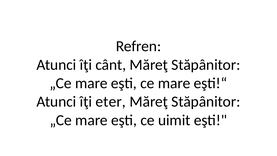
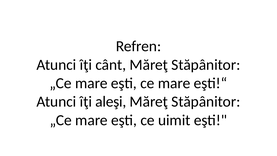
eter: eter -> aleşi
